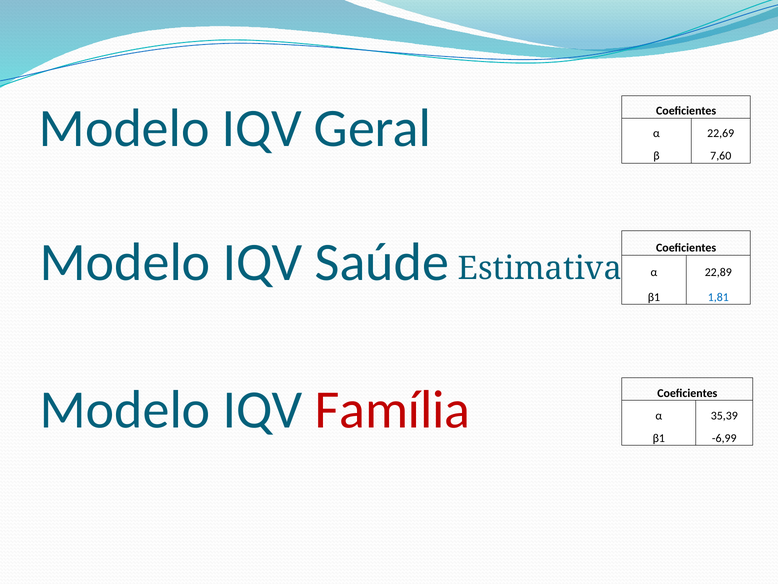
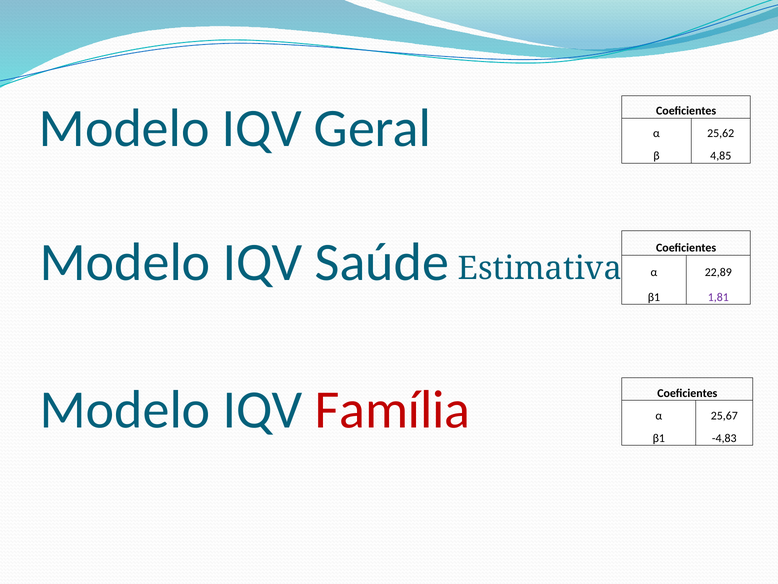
22,69: 22,69 -> 25,62
7,60: 7,60 -> 4,85
1,81 colour: blue -> purple
35,39: 35,39 -> 25,67
-6,99: -6,99 -> -4,83
